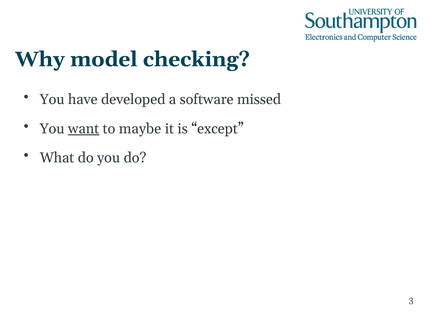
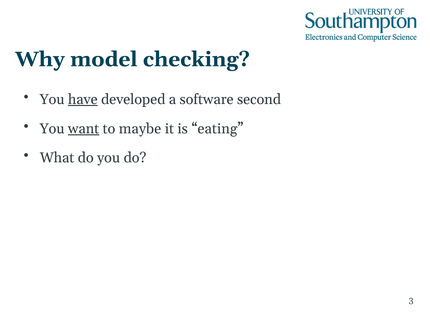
have underline: none -> present
missed: missed -> second
except: except -> eating
